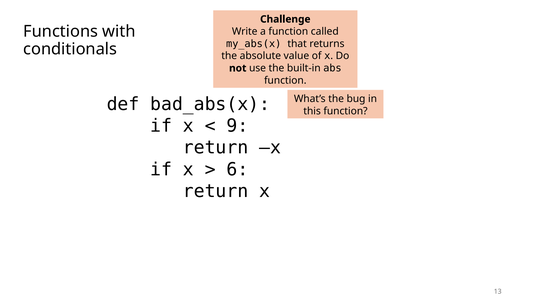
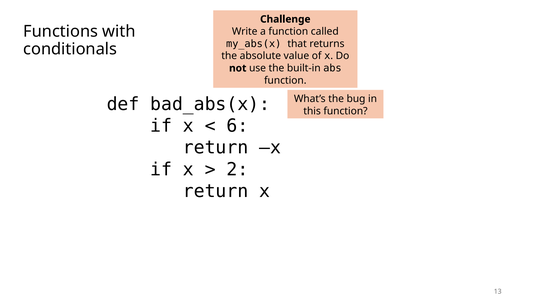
9: 9 -> 6
6: 6 -> 2
